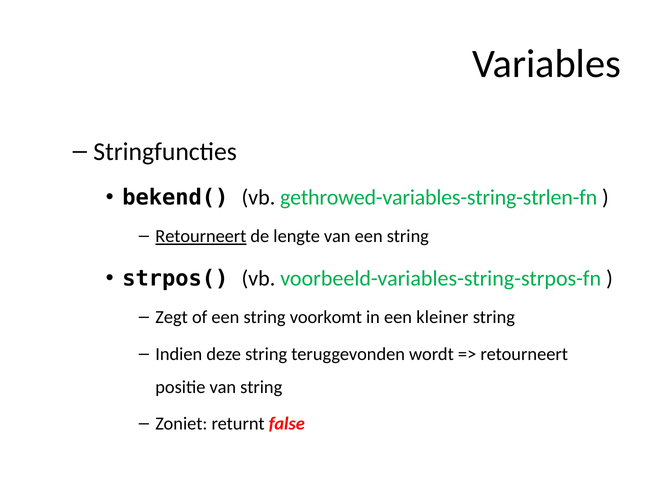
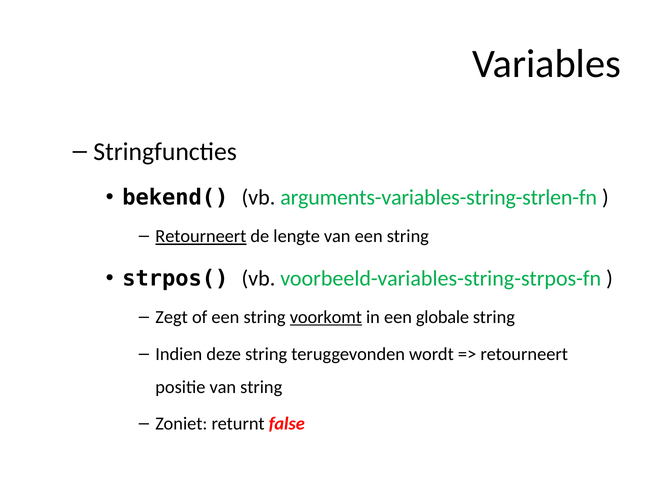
gethrowed-variables-string-strlen-fn: gethrowed-variables-string-strlen-fn -> arguments-variables-string-strlen-fn
voorkomt underline: none -> present
kleiner: kleiner -> globale
